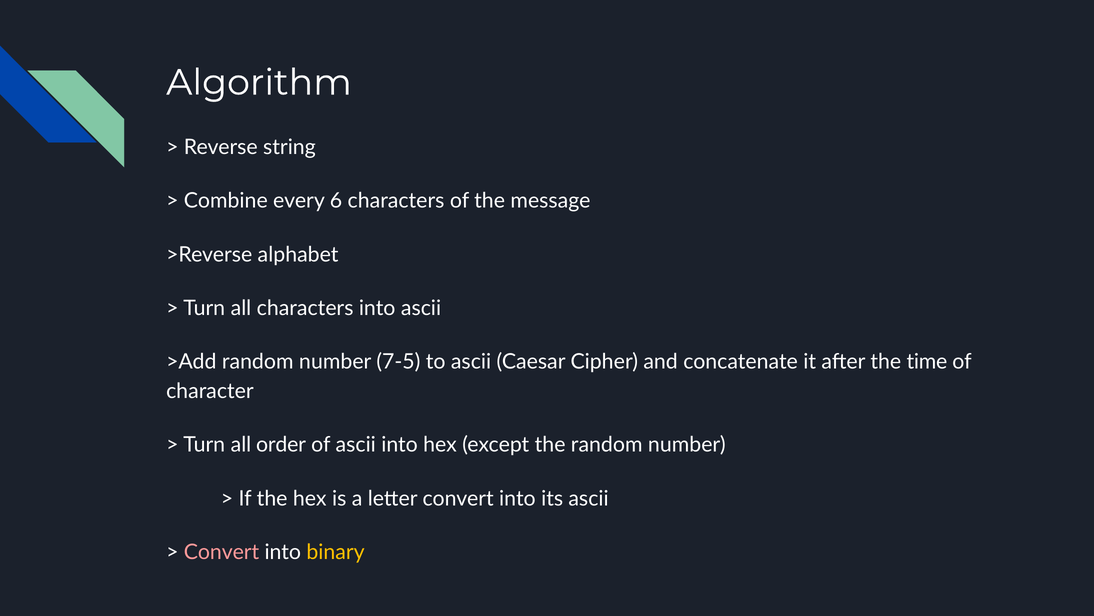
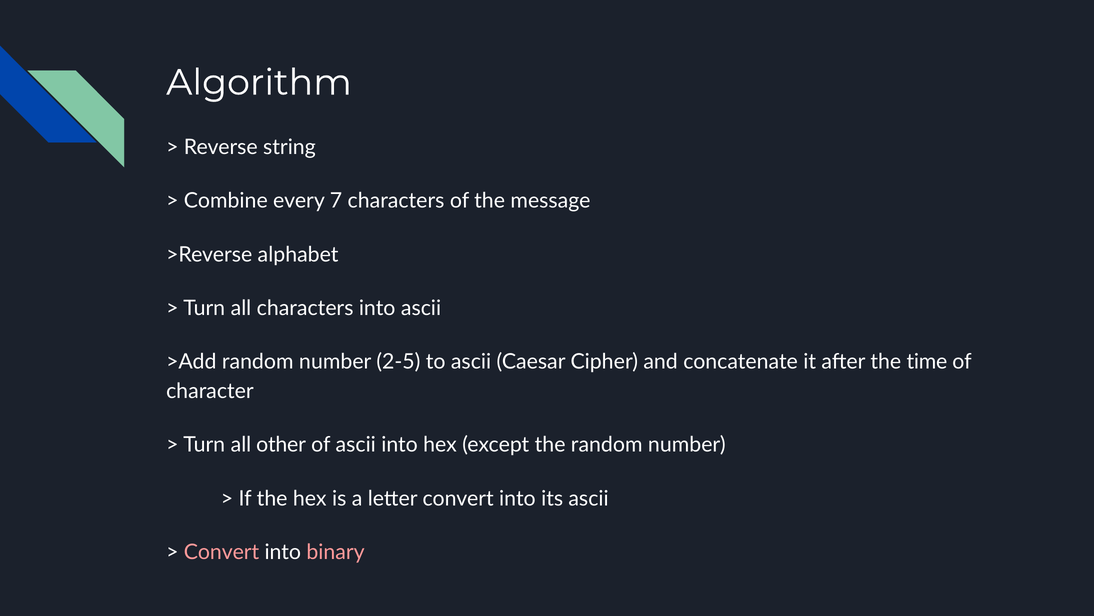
6: 6 -> 7
7-5: 7-5 -> 2-5
order: order -> other
binary colour: yellow -> pink
